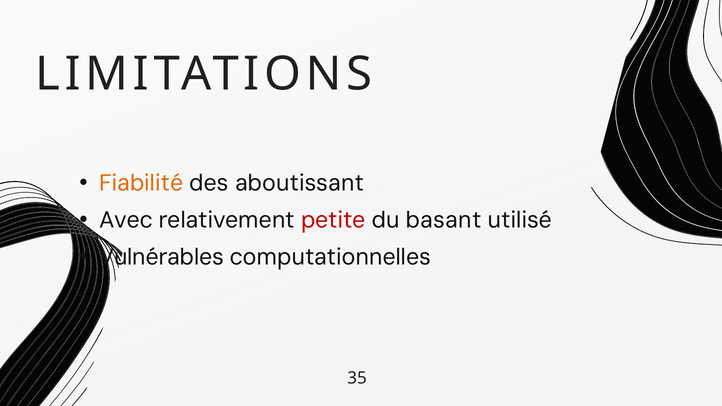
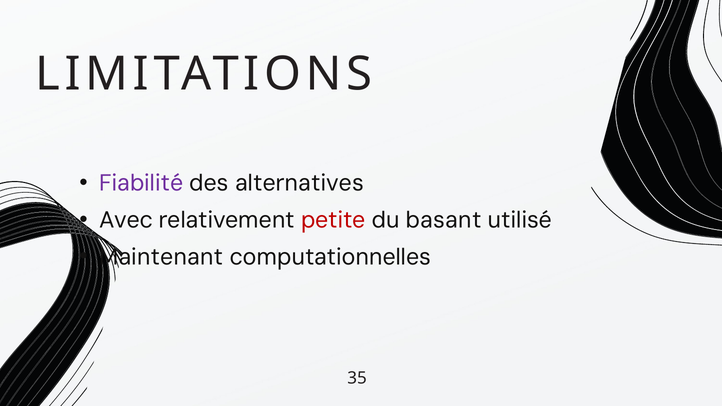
Fiabilité colour: orange -> purple
aboutissant: aboutissant -> alternatives
Vulnérables: Vulnérables -> Maintenant
